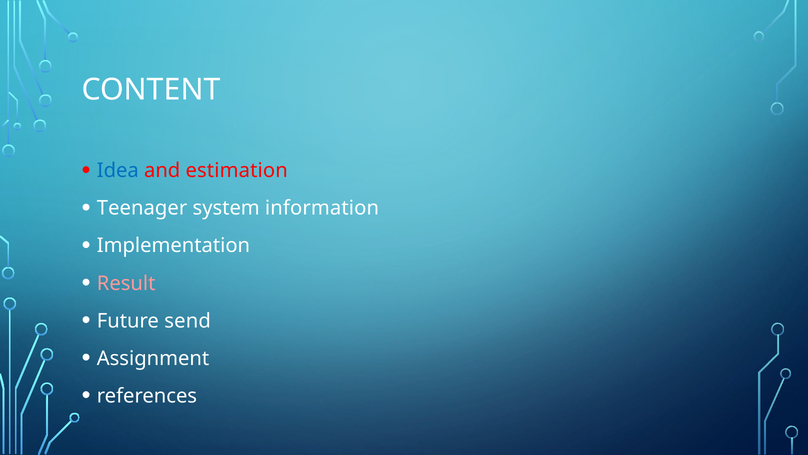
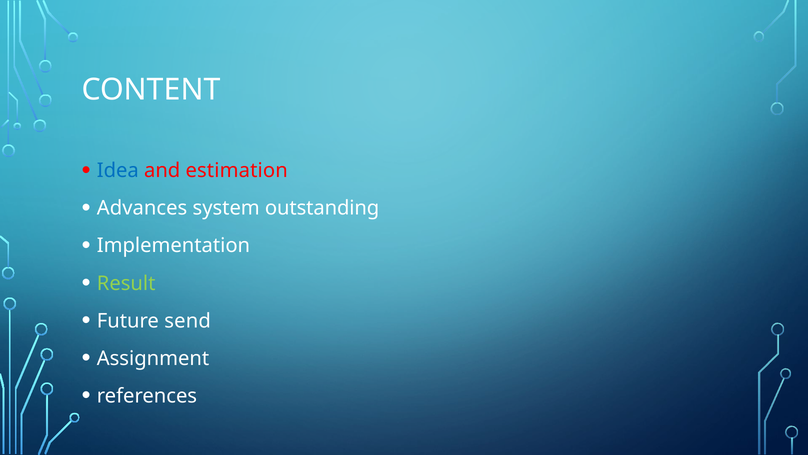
Teenager: Teenager -> Advances
information: information -> outstanding
Result colour: pink -> light green
